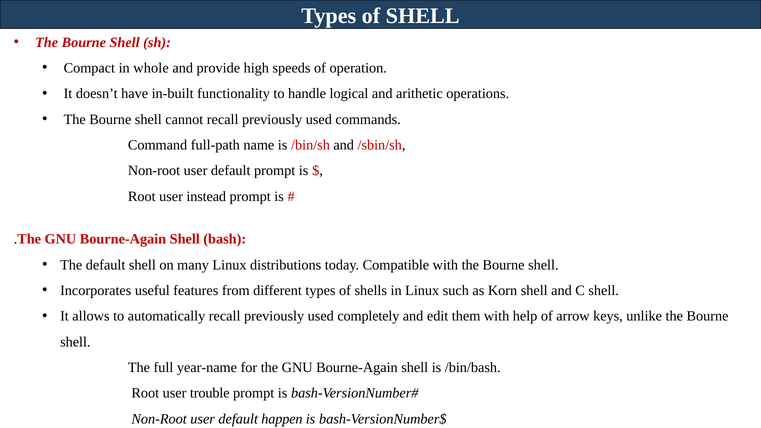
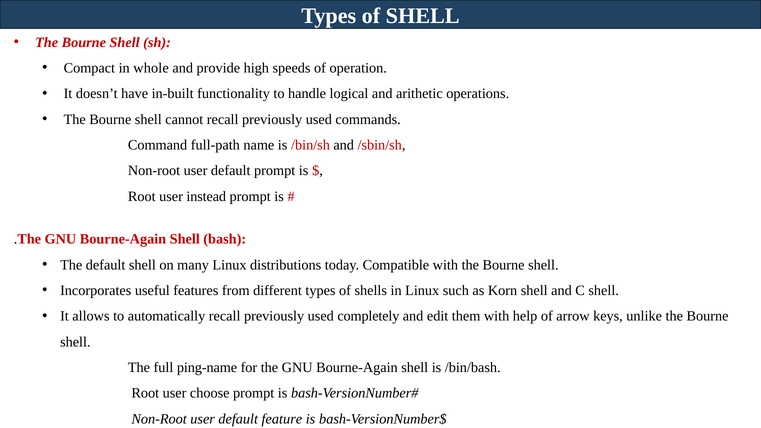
year-name: year-name -> ping-name
trouble: trouble -> choose
happen: happen -> feature
